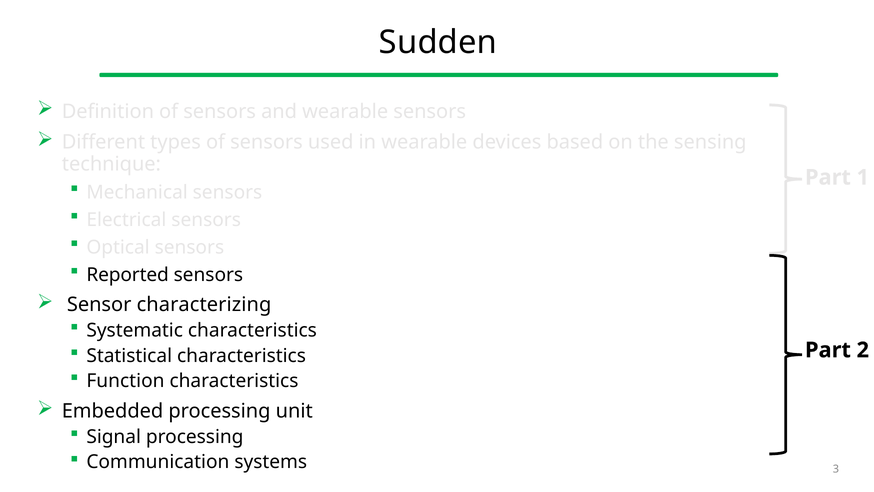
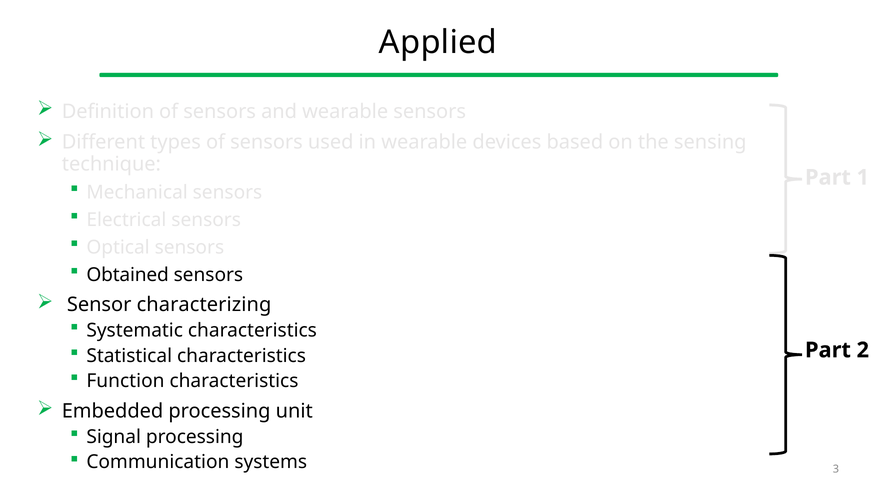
Sudden: Sudden -> Applied
Reported: Reported -> Obtained
